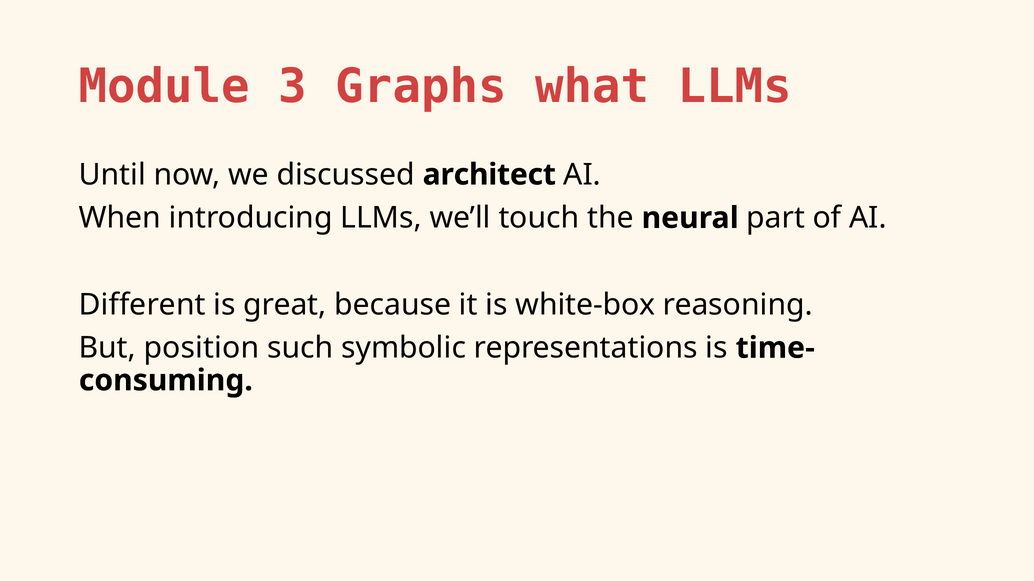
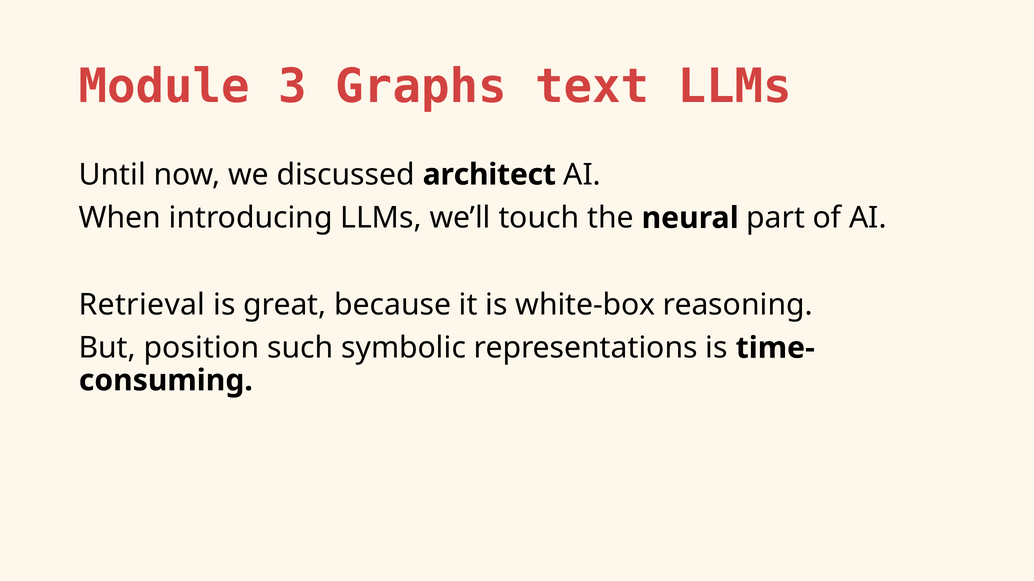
what: what -> text
Different: Different -> Retrieval
